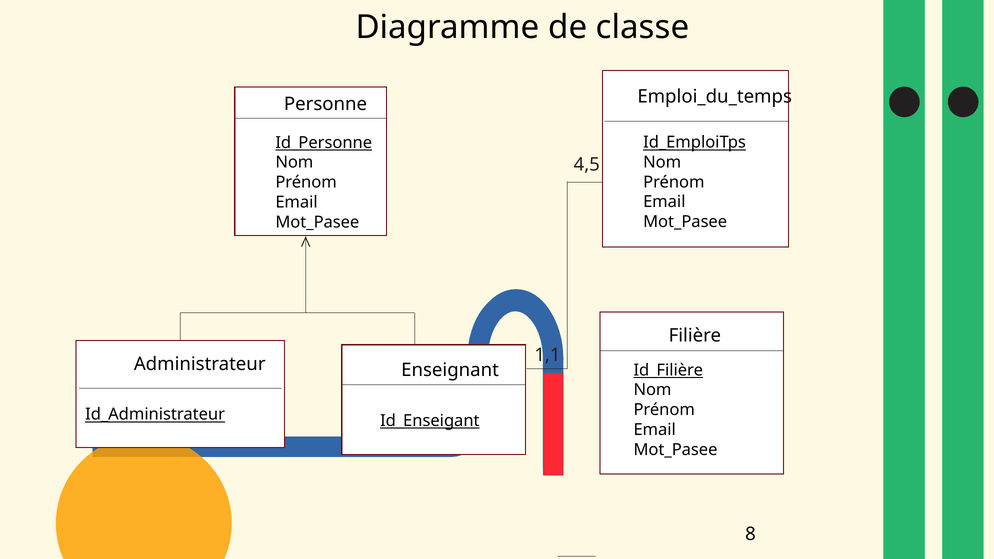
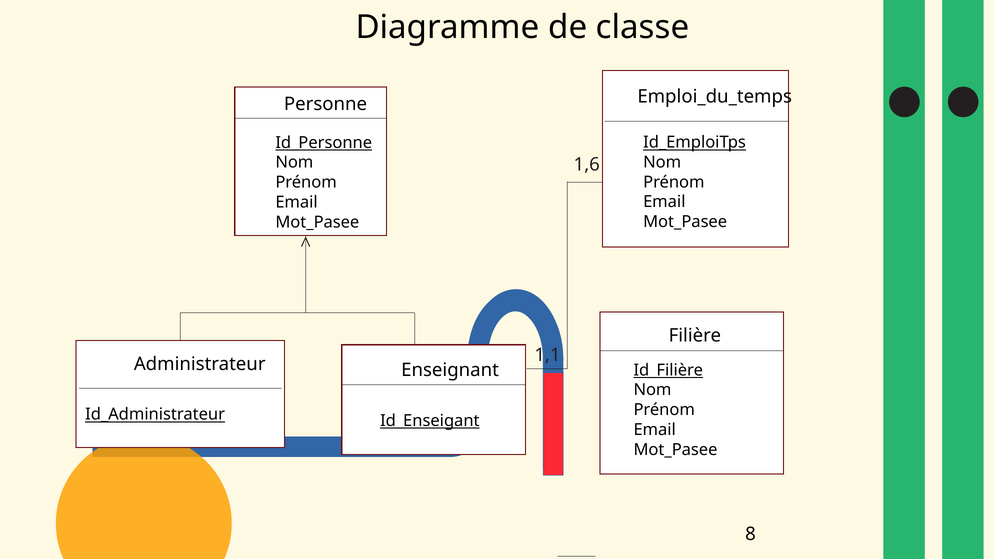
4,5: 4,5 -> 1,6
